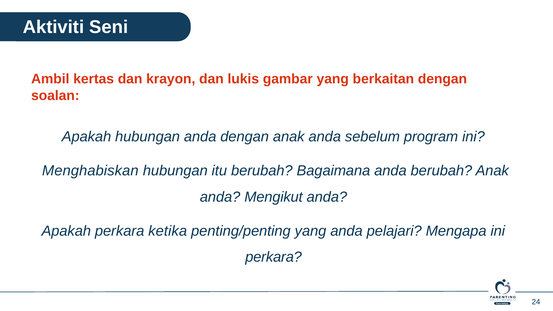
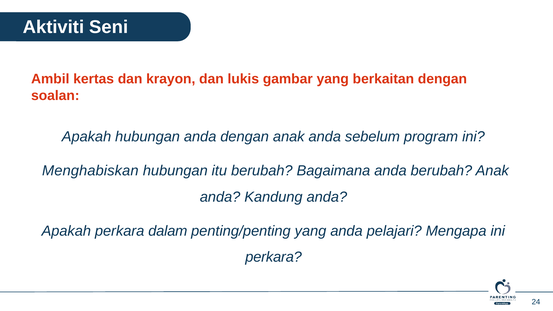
Mengikut: Mengikut -> Kandung
ketika: ketika -> dalam
